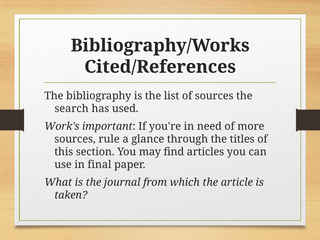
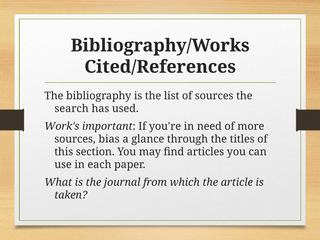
rule: rule -> bias
final: final -> each
